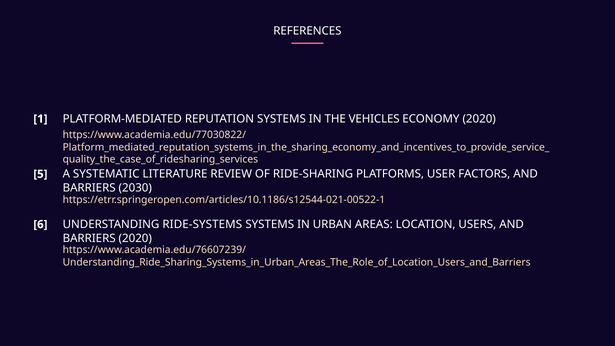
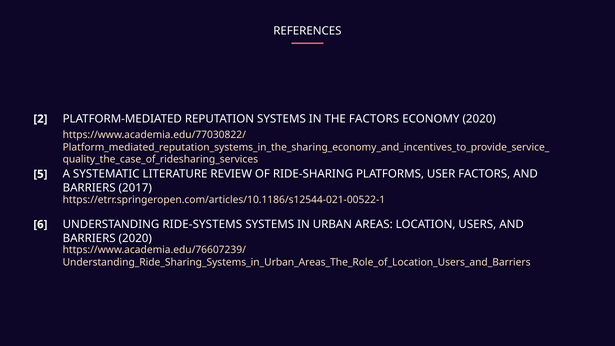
THE VEHICLES: VEHICLES -> FACTORS
1: 1 -> 2
2030: 2030 -> 2017
